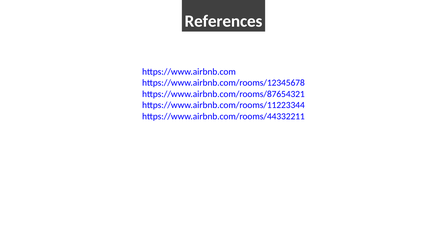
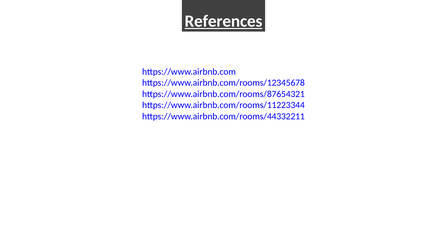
References underline: none -> present
